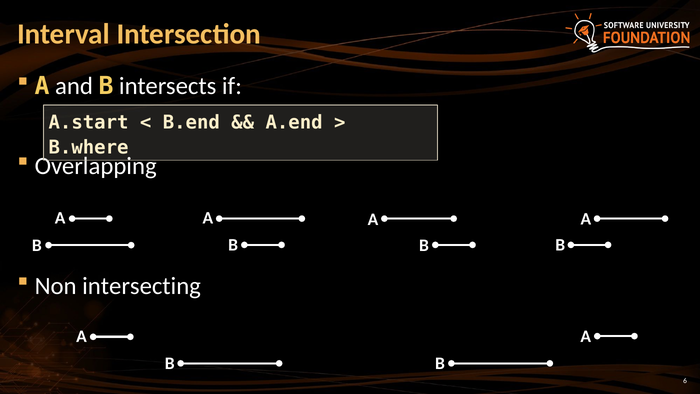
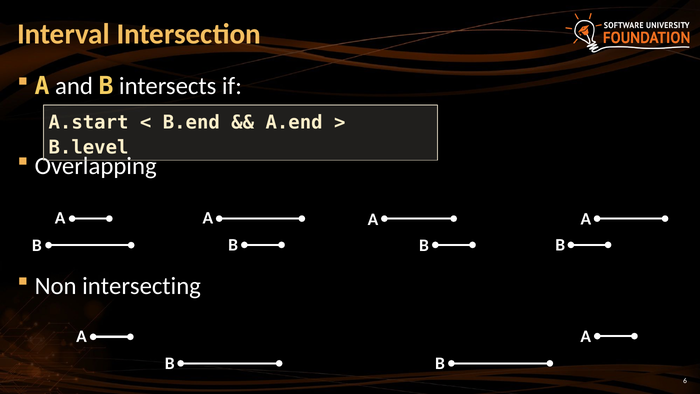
B.where: B.where -> B.level
